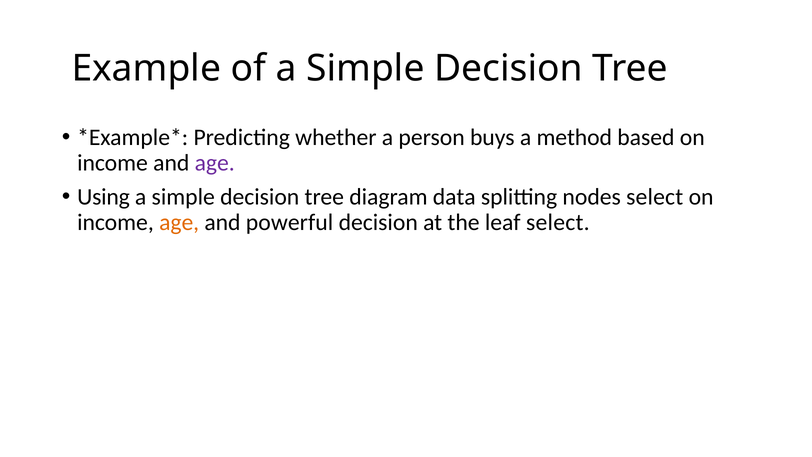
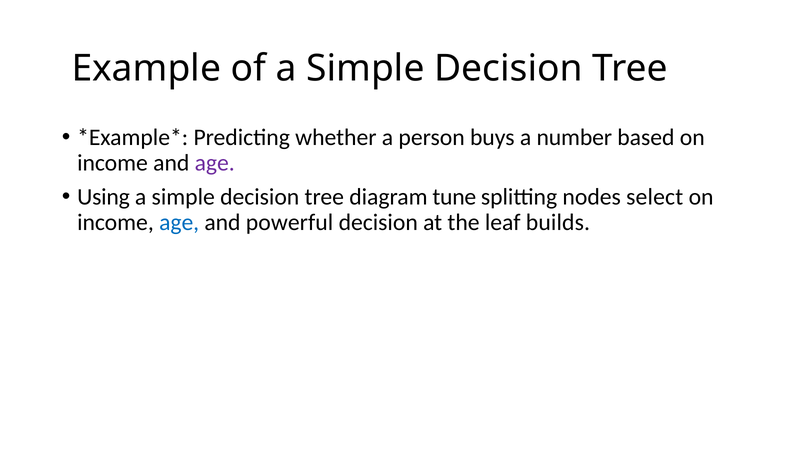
method: method -> number
data: data -> tune
age at (179, 222) colour: orange -> blue
leaf select: select -> builds
